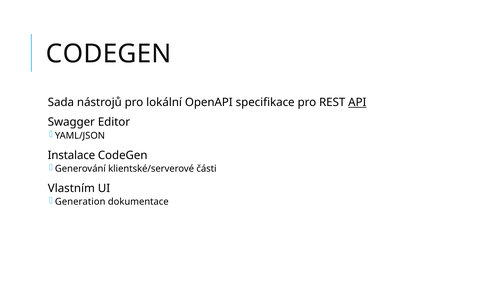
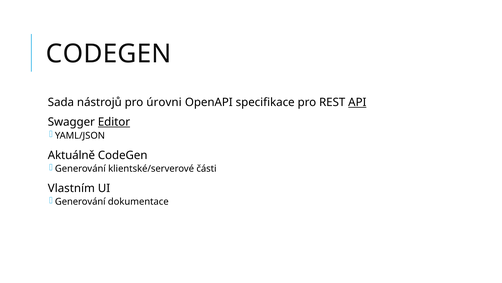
lokální: lokální -> úrovni
Editor underline: none -> present
Instalace: Instalace -> Aktuálně
Generation at (80, 201): Generation -> Generování
